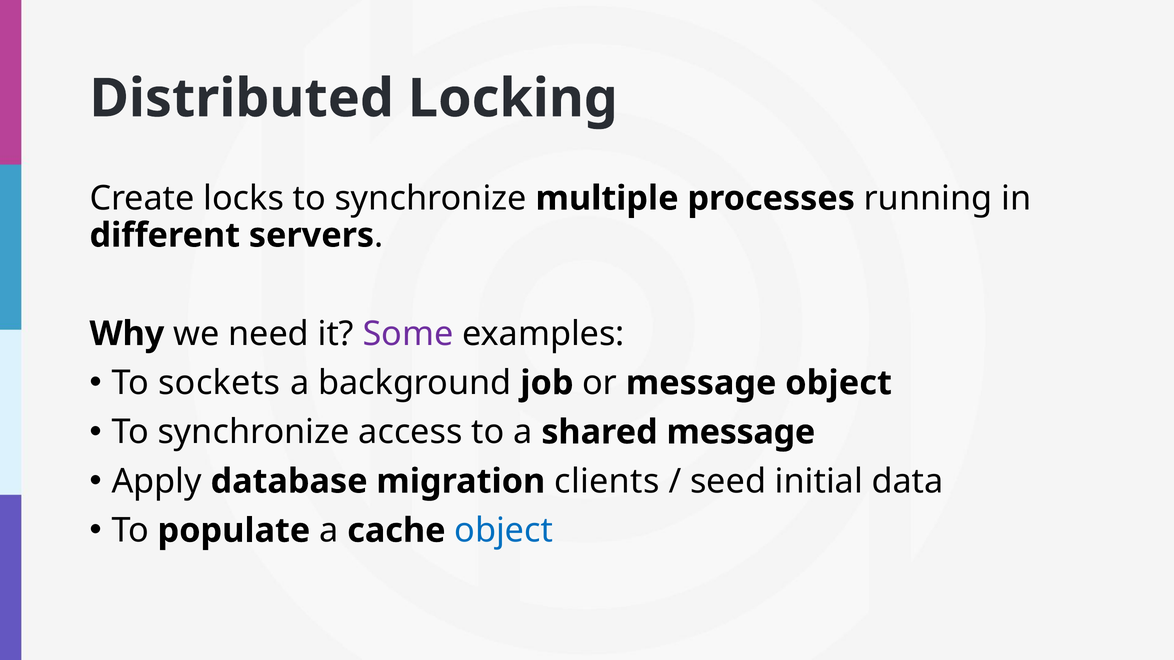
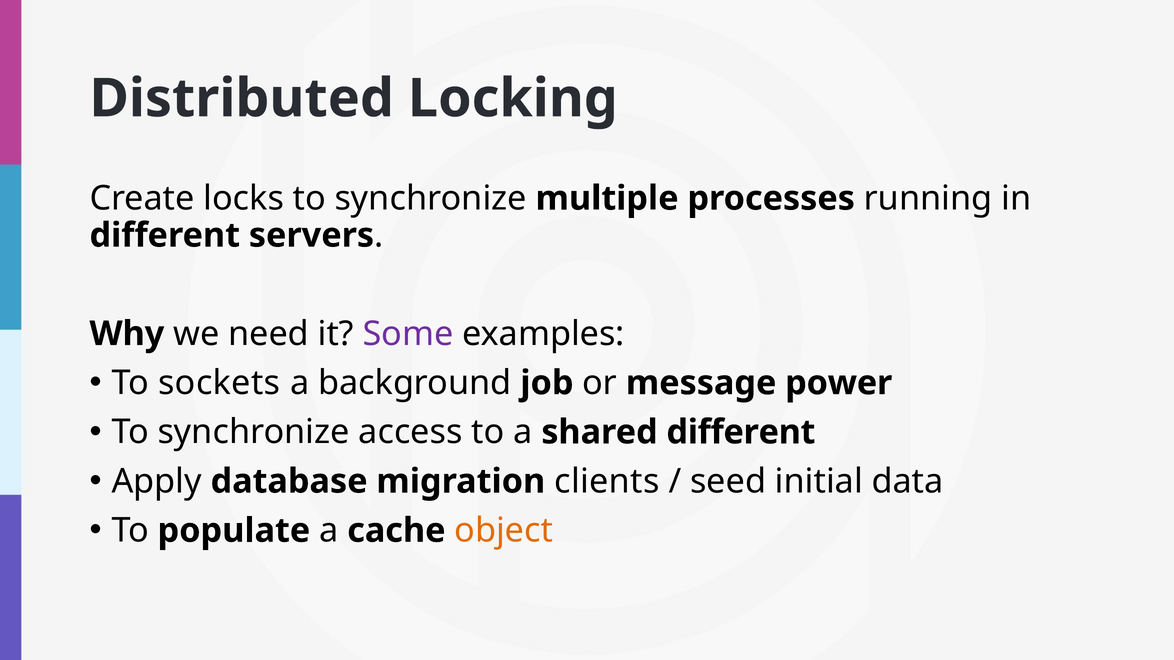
message object: object -> power
shared message: message -> different
object at (504, 531) colour: blue -> orange
